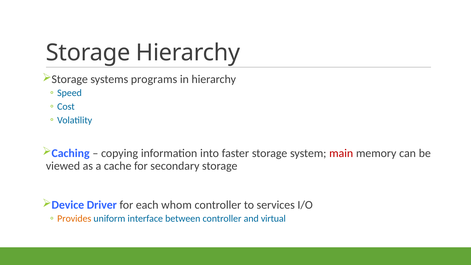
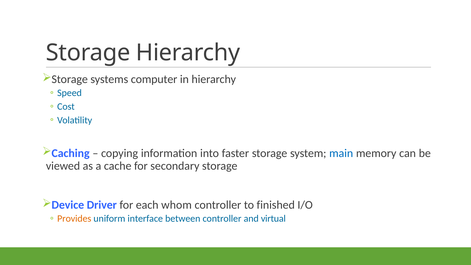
programs: programs -> computer
main colour: red -> blue
services: services -> finished
